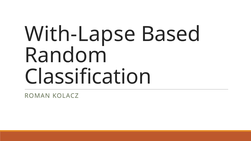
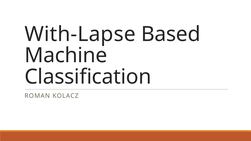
Random: Random -> Machine
